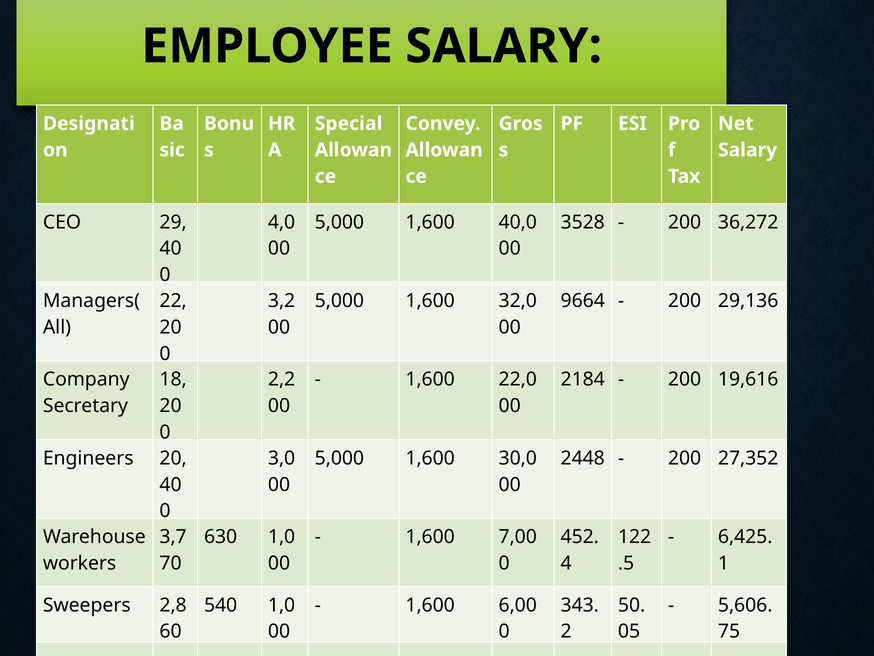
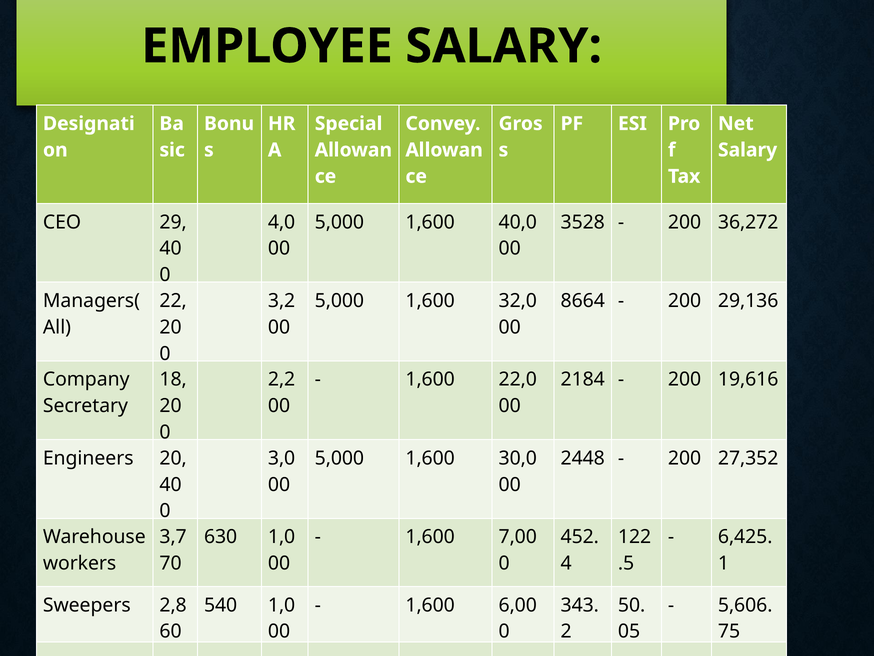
9664: 9664 -> 8664
